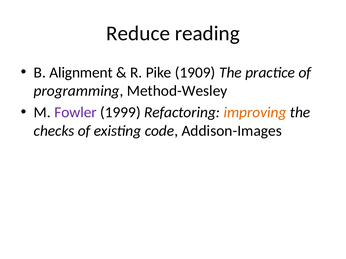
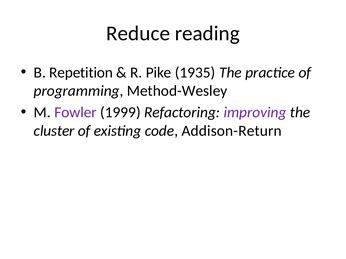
Alignment: Alignment -> Repetition
1909: 1909 -> 1935
improving colour: orange -> purple
checks: checks -> cluster
Addison-Images: Addison-Images -> Addison-Return
